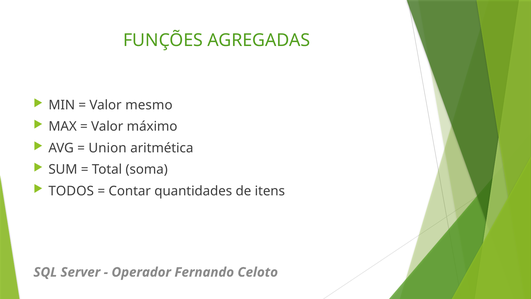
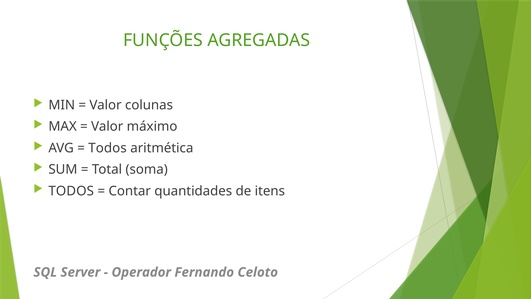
mesmo: mesmo -> colunas
Union at (108, 148): Union -> Todos
